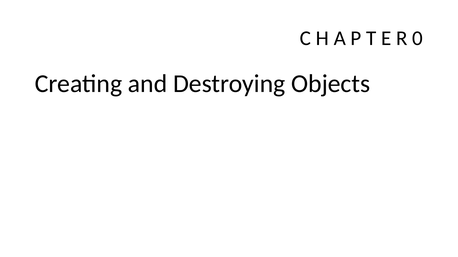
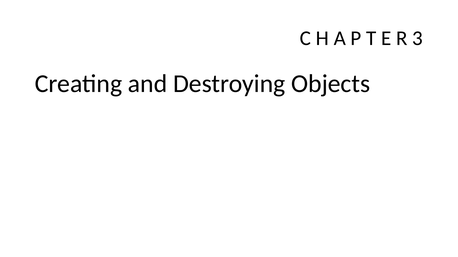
0: 0 -> 3
